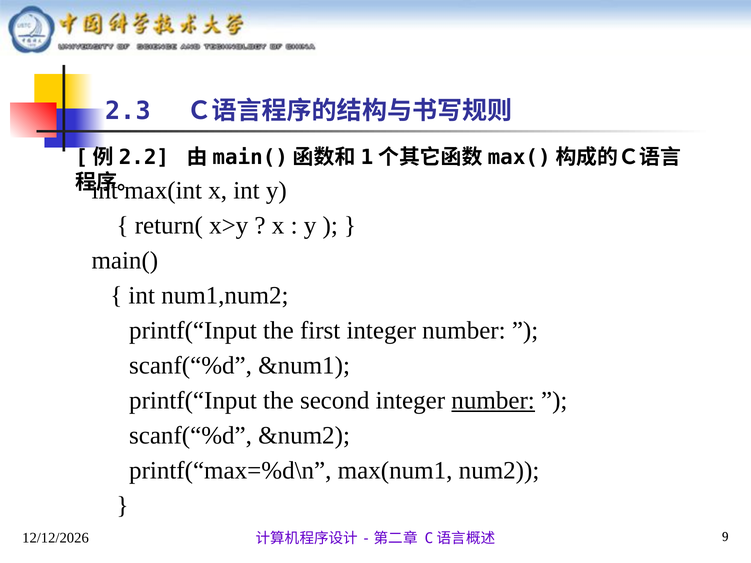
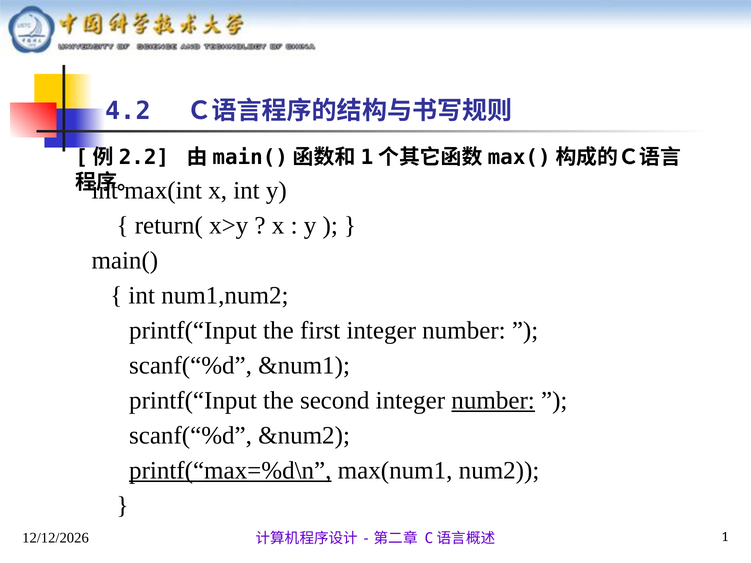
2.3: 2.3 -> 4.2
printf(“max=%d\n underline: none -> present
9: 9 -> 1
